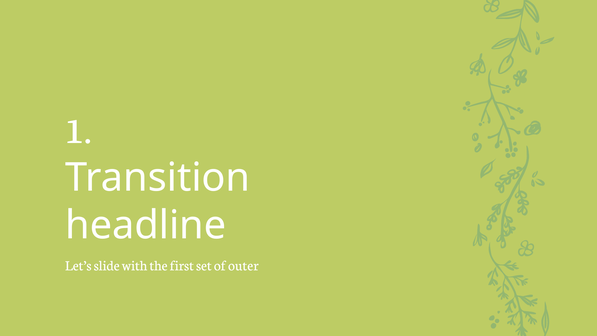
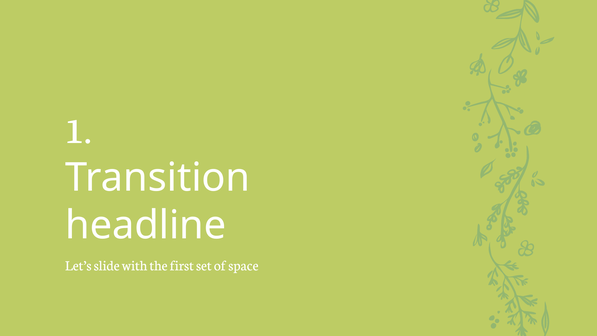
outer: outer -> space
